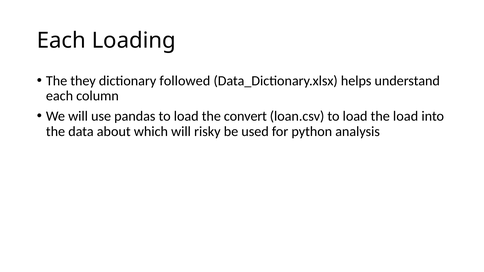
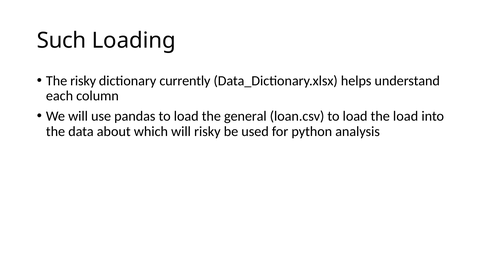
Each at (61, 41): Each -> Such
The they: they -> risky
followed: followed -> currently
convert: convert -> general
